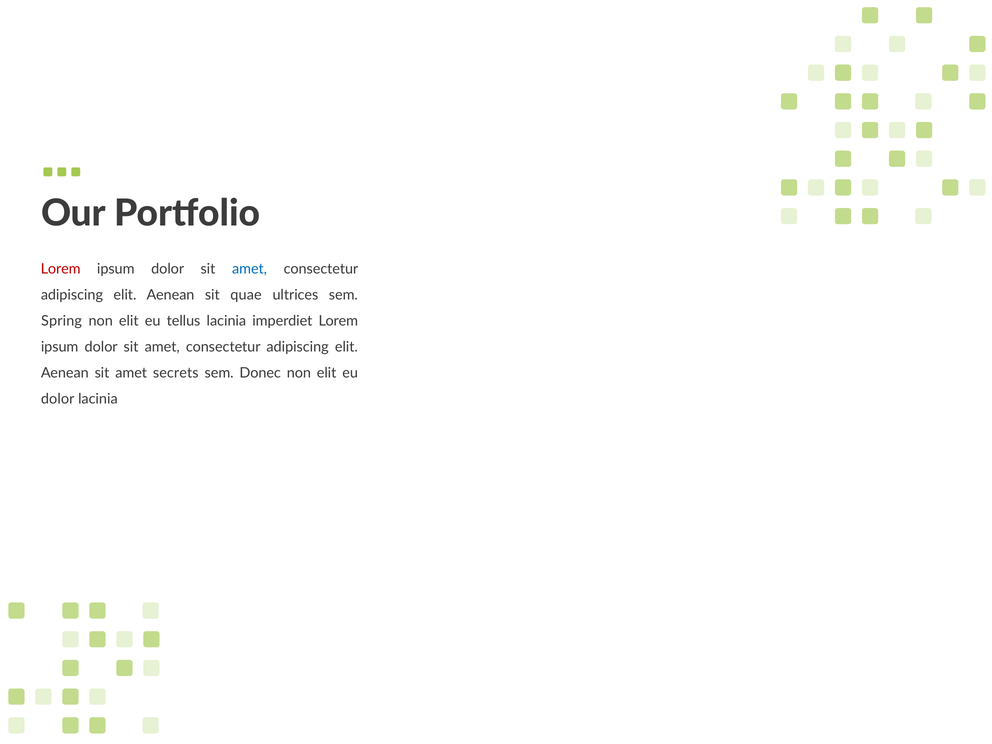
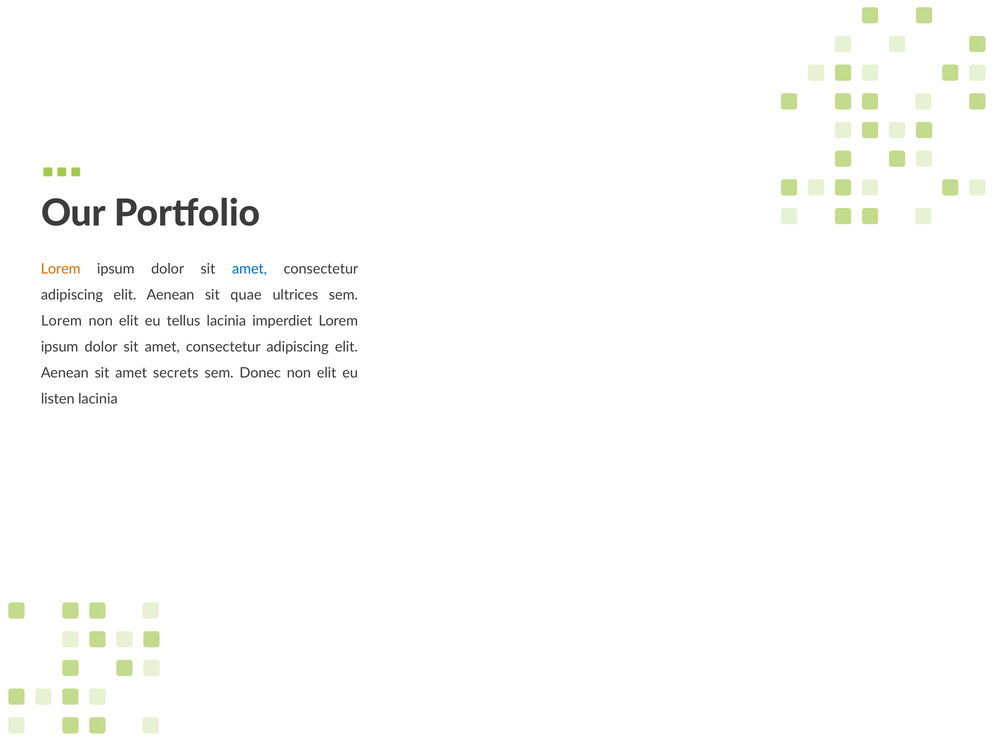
Lorem at (61, 269) colour: red -> orange
Spring at (62, 321): Spring -> Lorem
dolor at (58, 399): dolor -> listen
